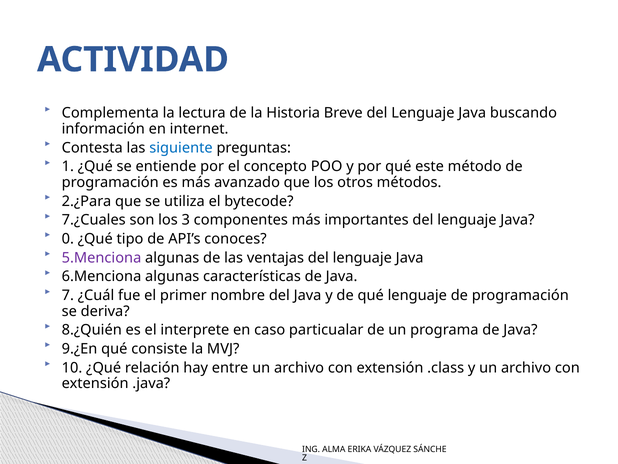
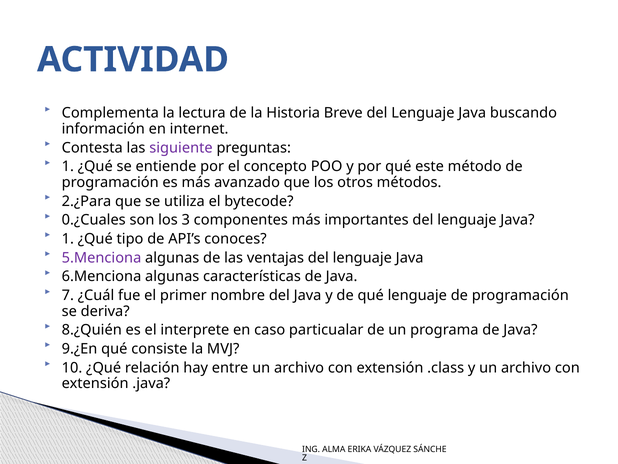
siguiente colour: blue -> purple
7.¿Cuales: 7.¿Cuales -> 0.¿Cuales
0 at (68, 239): 0 -> 1
